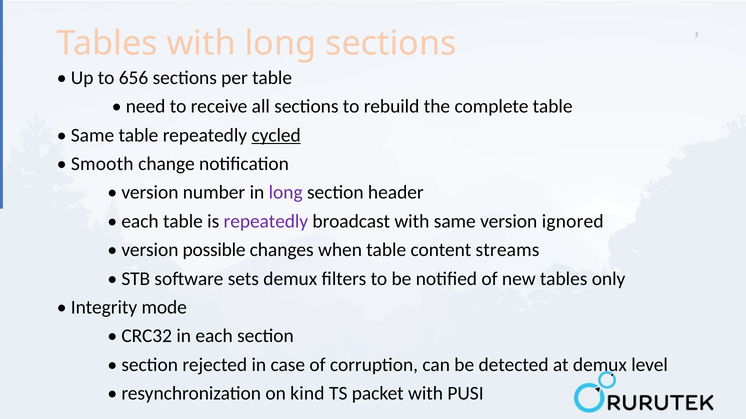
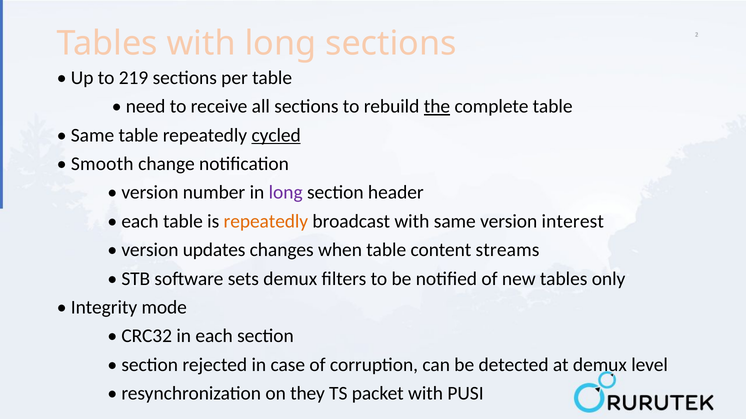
656: 656 -> 219
the underline: none -> present
repeatedly at (266, 222) colour: purple -> orange
ignored: ignored -> interest
possible: possible -> updates
kind: kind -> they
